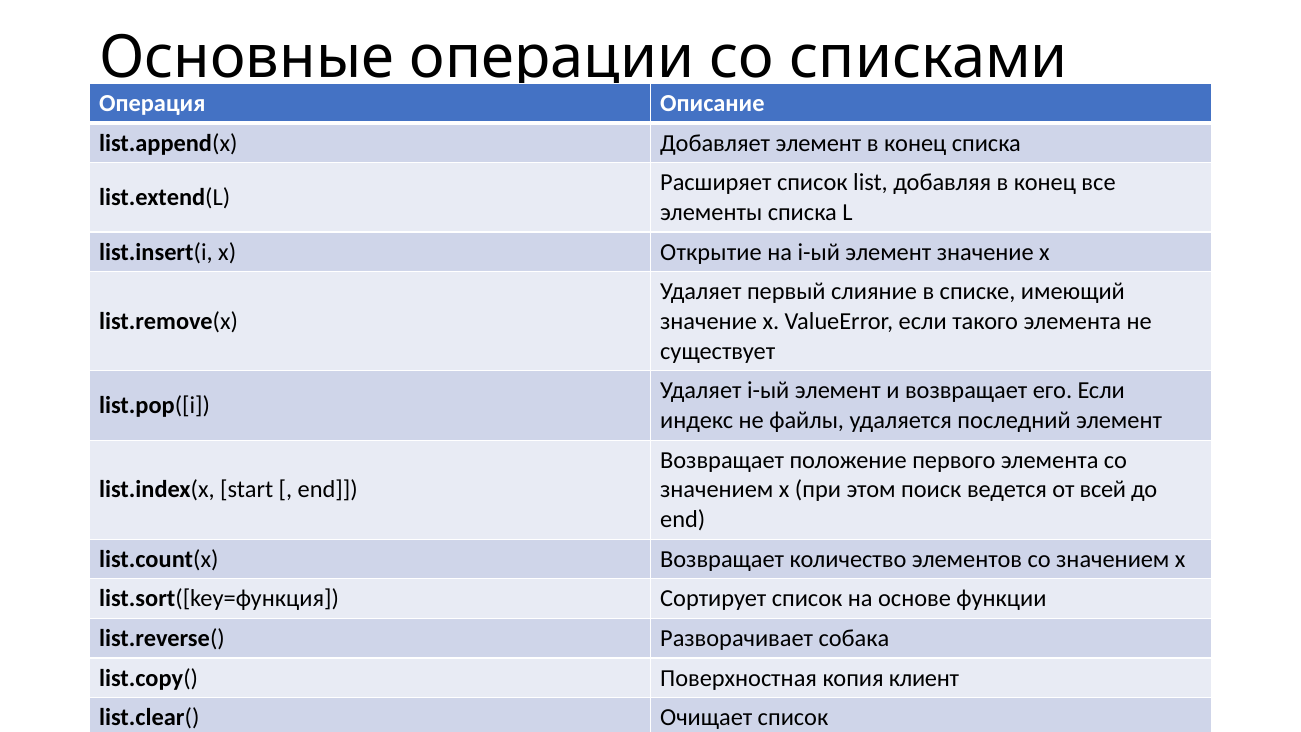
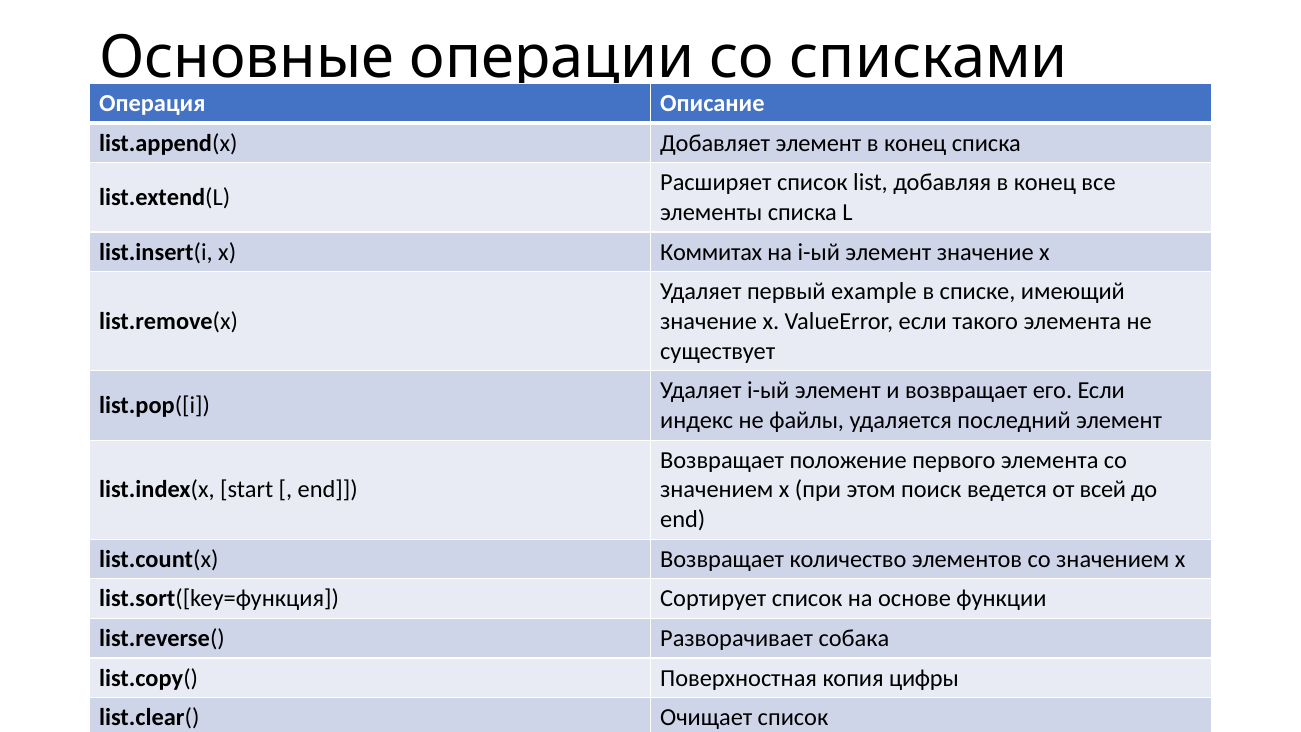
Открытие: Открытие -> Коммитах
слияние: слияние -> example
клиент: клиент -> цифры
